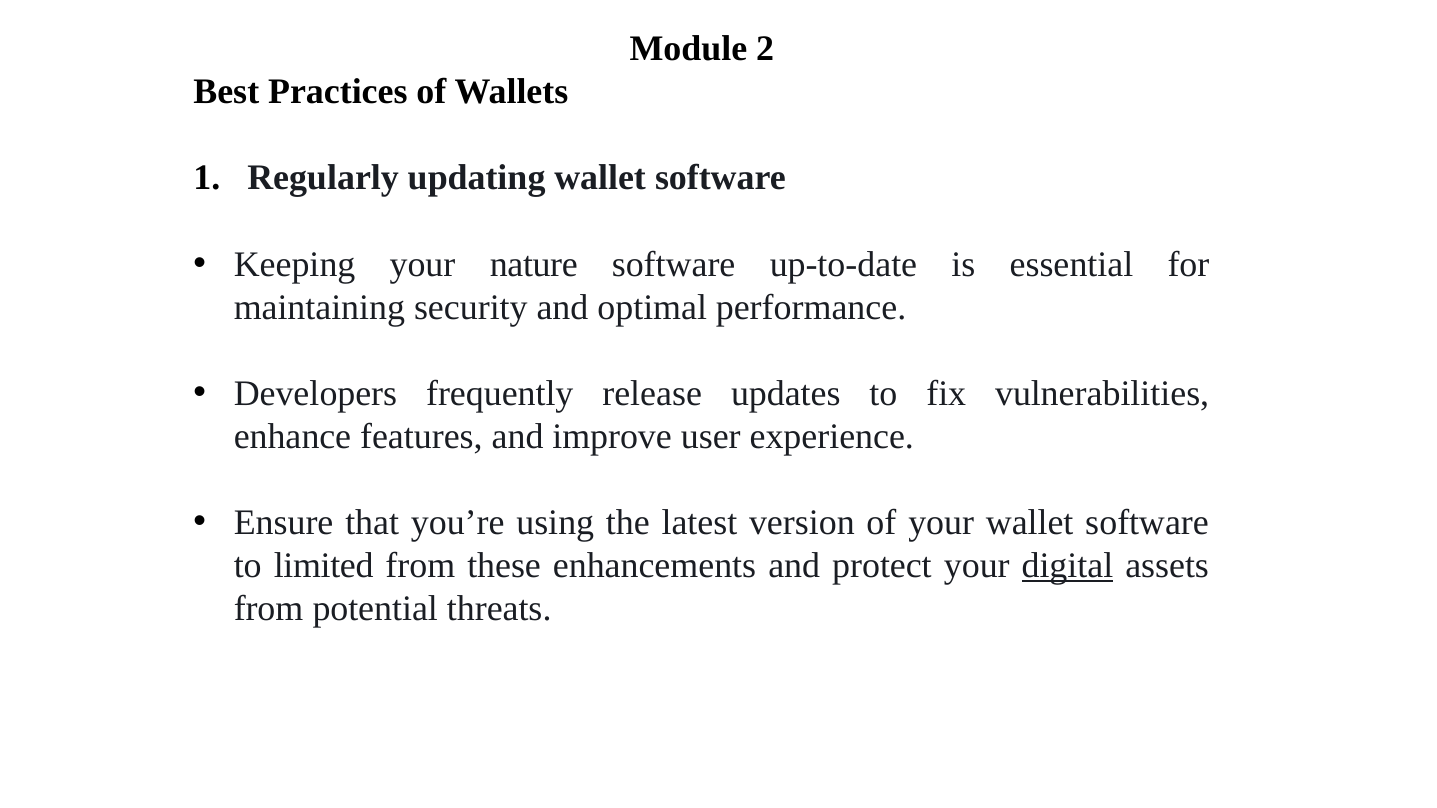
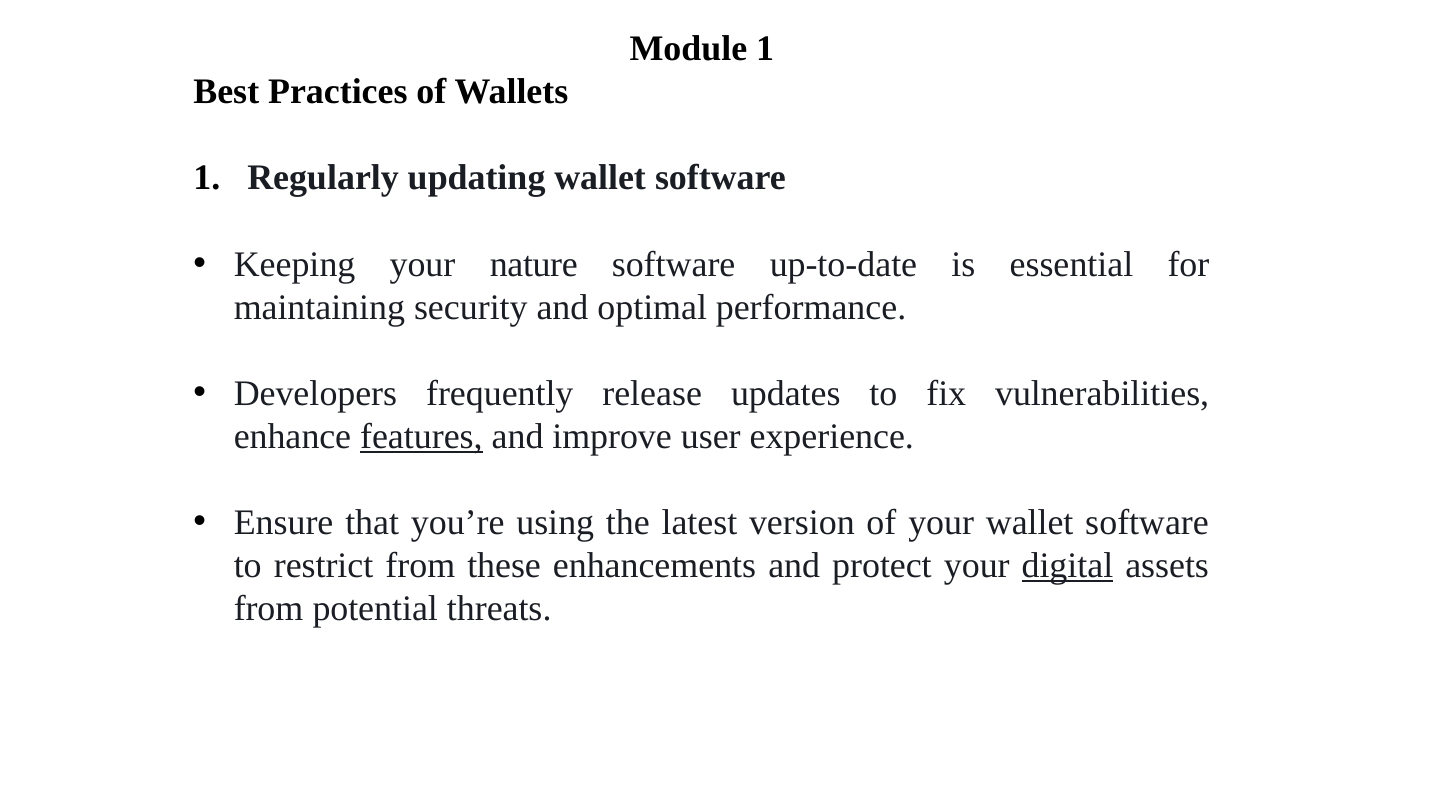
Module 2: 2 -> 1
features underline: none -> present
limited: limited -> restrict
